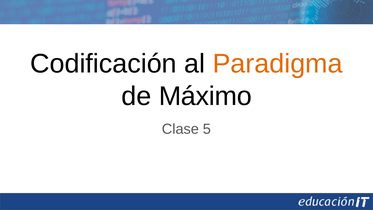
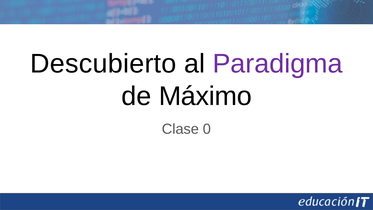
Codificación: Codificación -> Descubierto
Paradigma colour: orange -> purple
5: 5 -> 0
